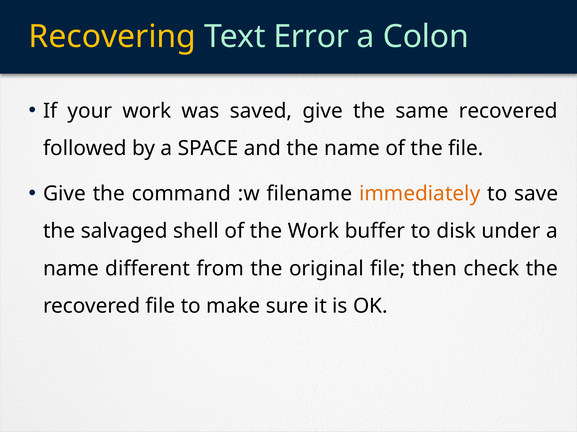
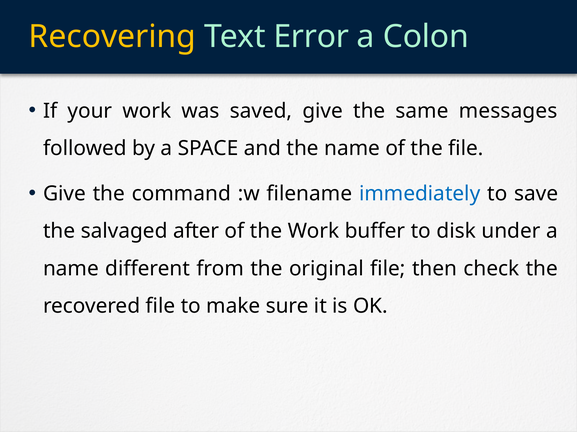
same recovered: recovered -> messages
immediately colour: orange -> blue
shell: shell -> after
